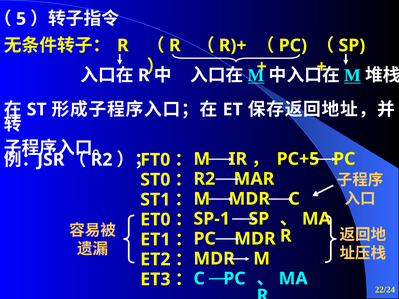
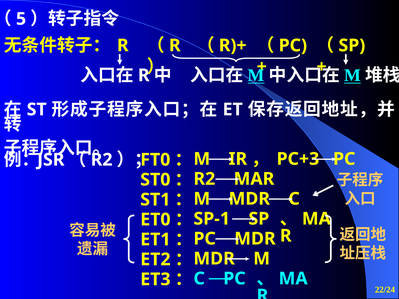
PC+5: PC+5 -> PC+3
